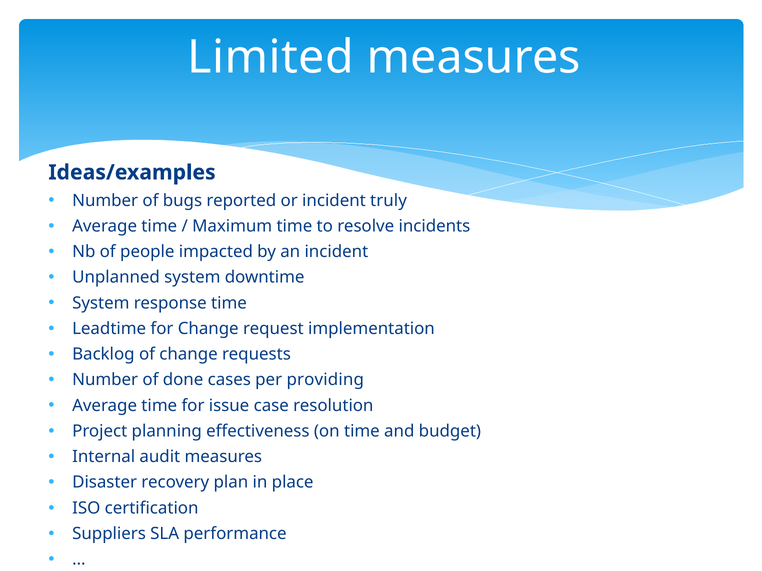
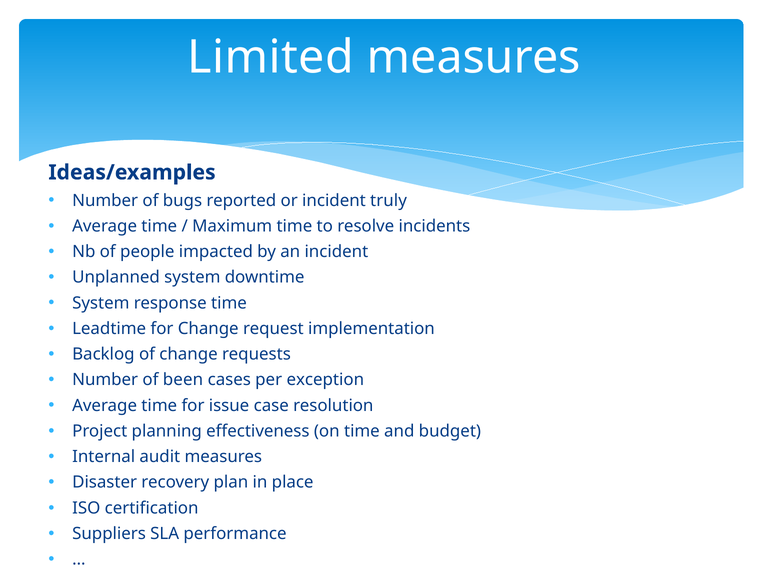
done: done -> been
providing: providing -> exception
